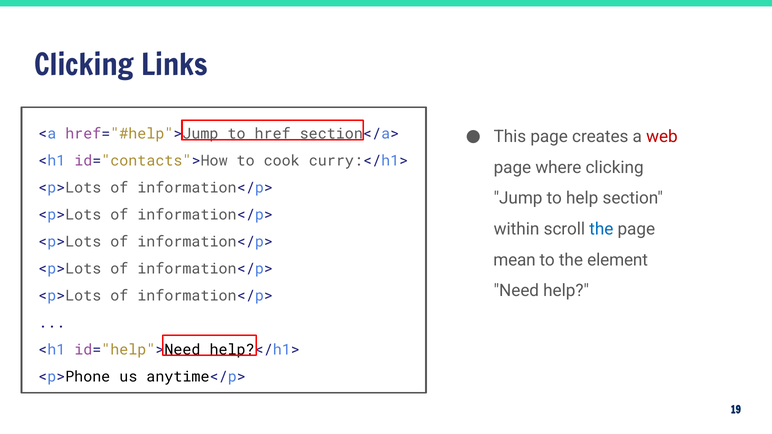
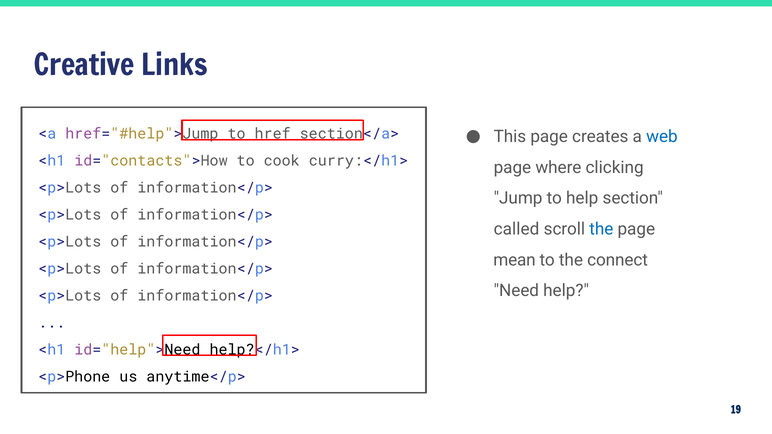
Clicking at (84, 65): Clicking -> Creative
web colour: red -> blue
within: within -> called
element: element -> connect
